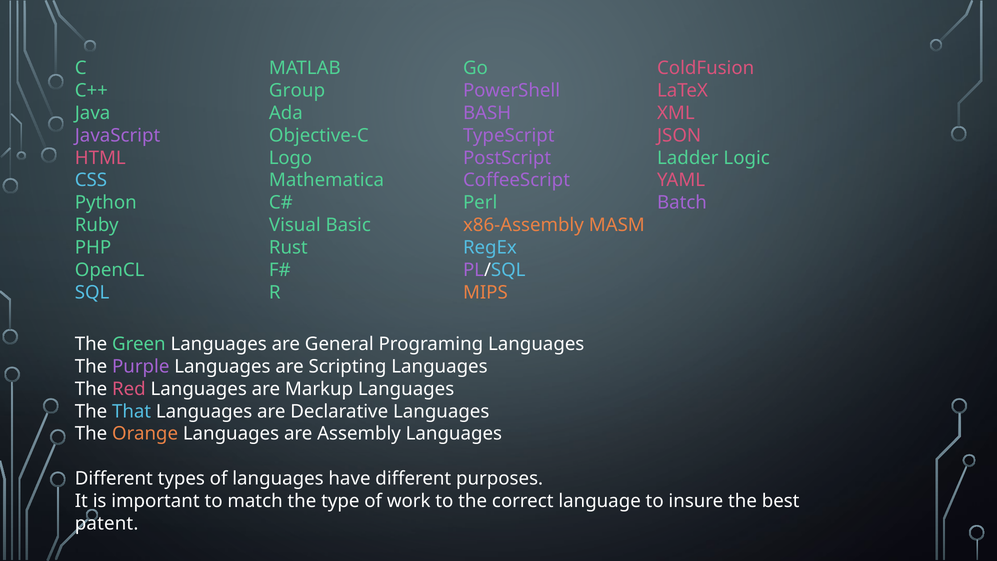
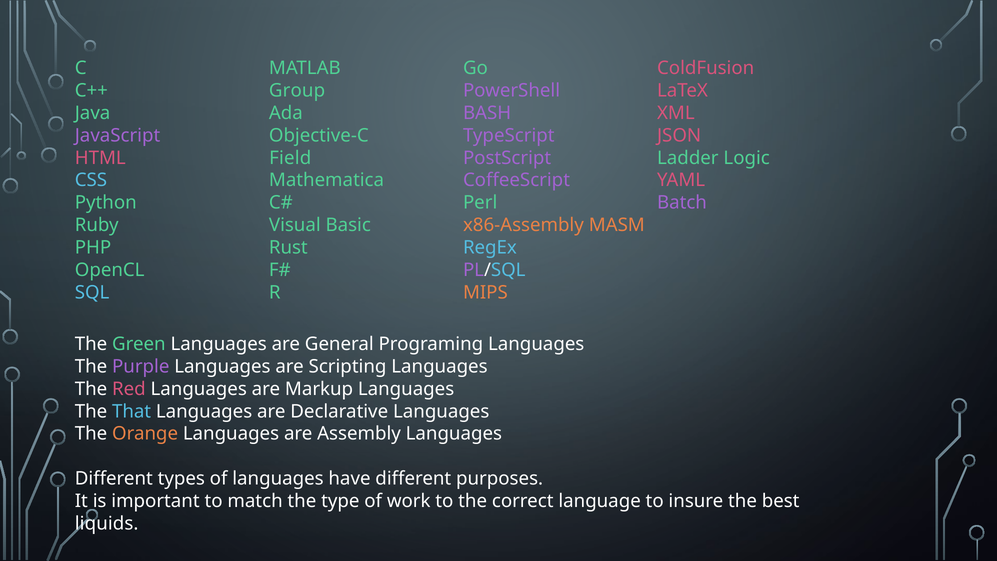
Logo: Logo -> Field
patent: patent -> liquids
